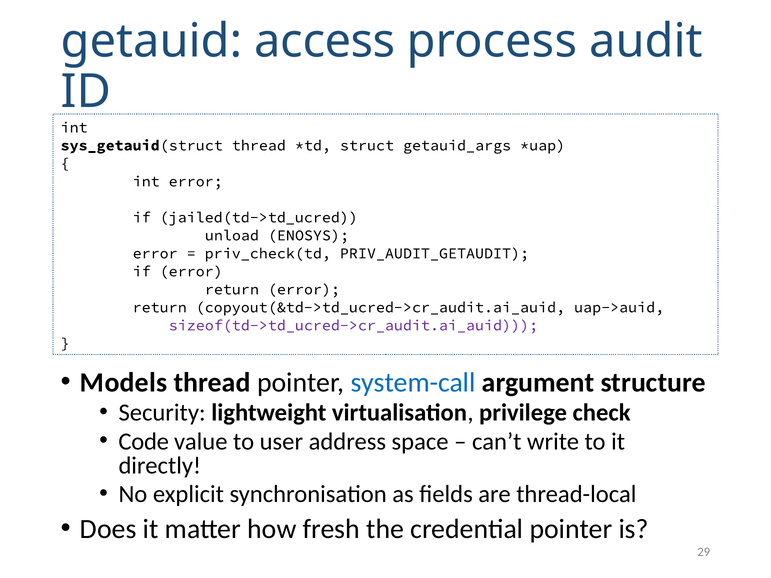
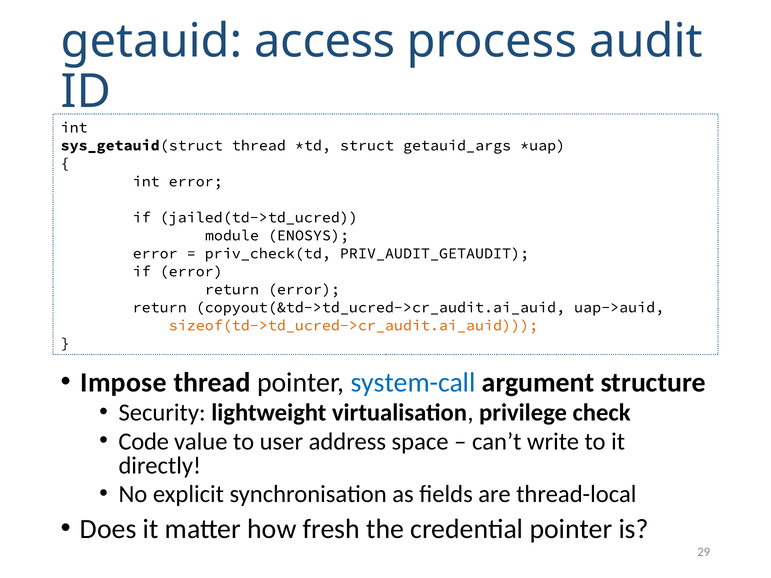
unload: unload -> module
sizeof(td->td_ucred->cr_audit.ai_auid colour: purple -> orange
Models: Models -> Impose
